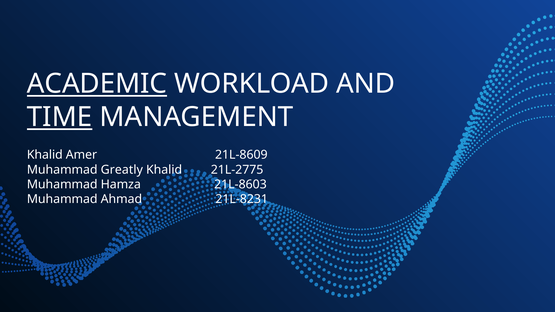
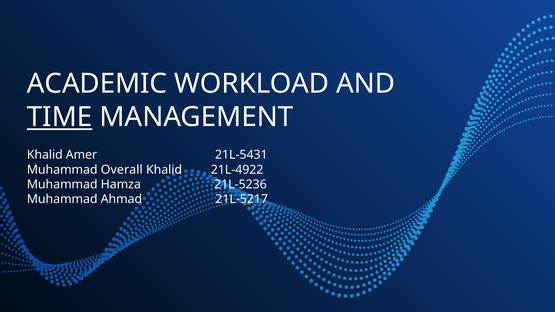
ACADEMIC underline: present -> none
21L-8609: 21L-8609 -> 21L-5431
Greatly: Greatly -> Overall
21L-2775: 21L-2775 -> 21L-4922
21L-8603: 21L-8603 -> 21L-5236
21L-8231: 21L-8231 -> 21L-5217
